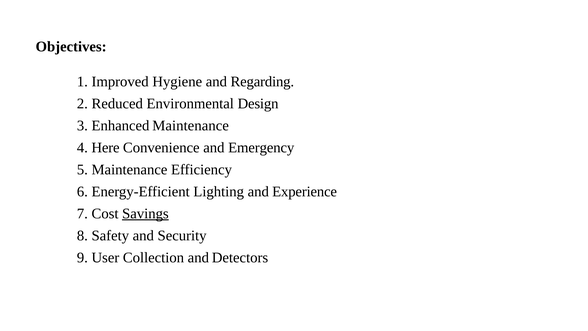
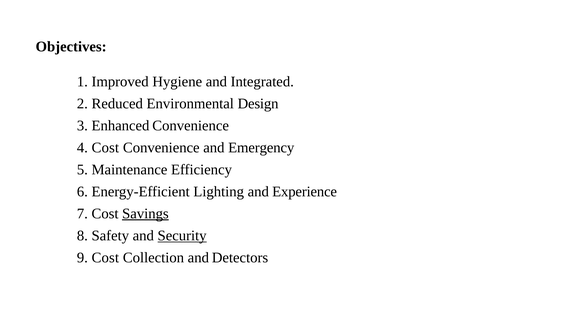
Regarding: Regarding -> Integrated
Enhanced Maintenance: Maintenance -> Convenience
4 Here: Here -> Cost
Security underline: none -> present
9 User: User -> Cost
